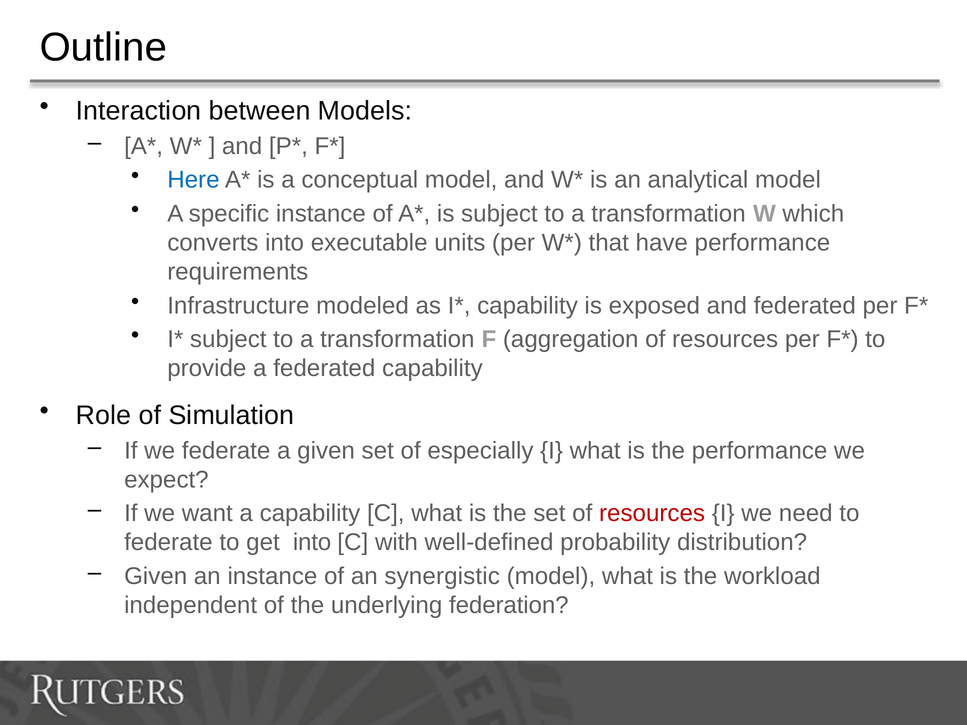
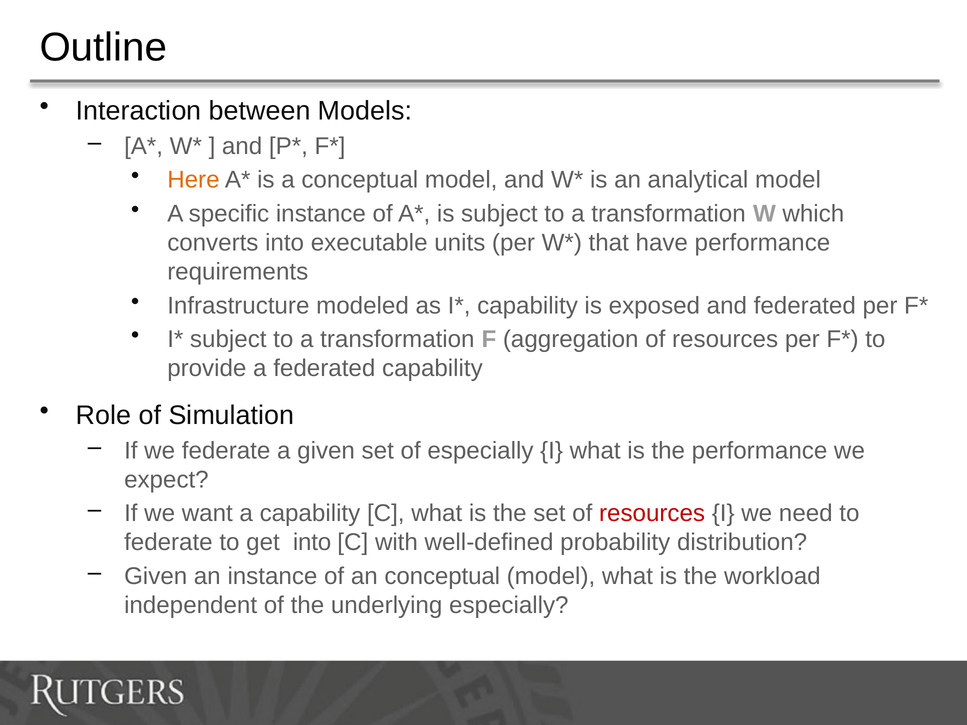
Here colour: blue -> orange
an synergistic: synergistic -> conceptual
underlying federation: federation -> especially
